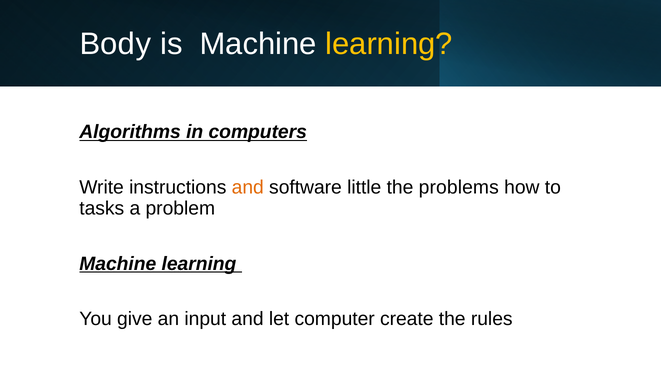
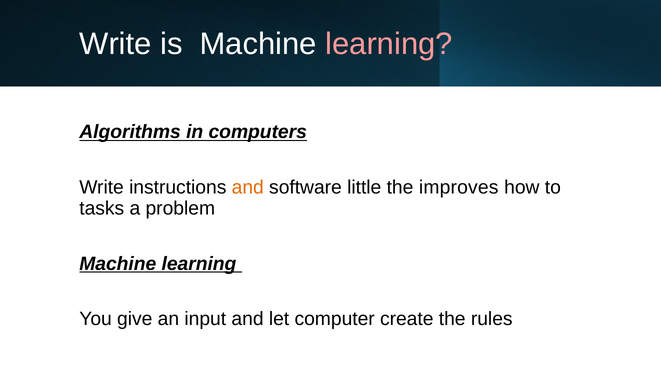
Body at (115, 44): Body -> Write
learning at (389, 44) colour: yellow -> pink
problems: problems -> improves
